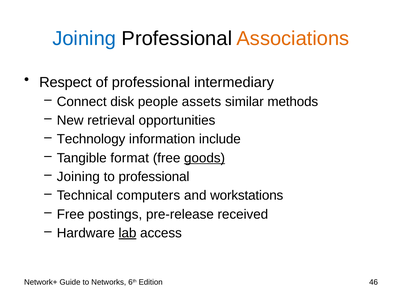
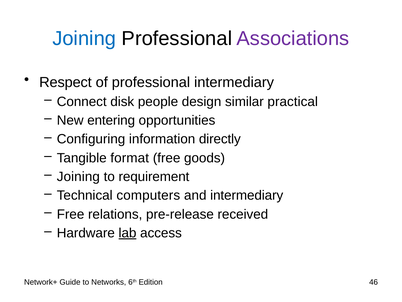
Associations colour: orange -> purple
assets: assets -> design
methods: methods -> practical
retrieval: retrieval -> entering
Technology: Technology -> Configuring
include: include -> directly
goods underline: present -> none
to professional: professional -> requirement
and workstations: workstations -> intermediary
postings: postings -> relations
